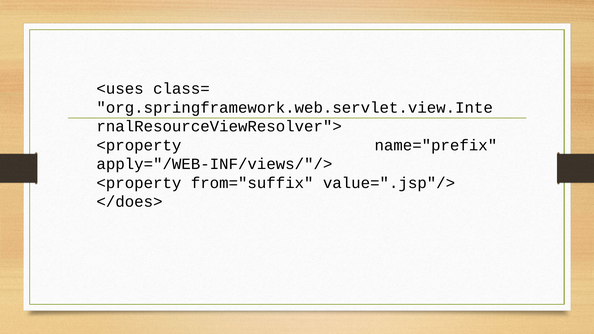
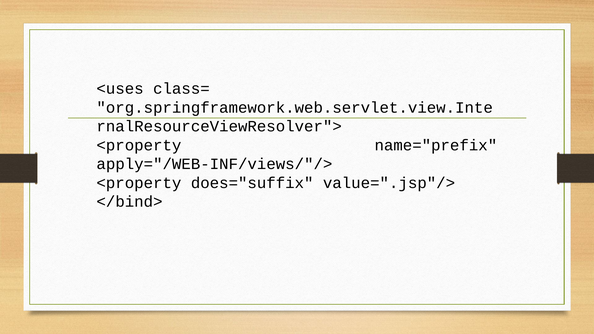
from="suffix: from="suffix -> does="suffix
</does>: </does> -> </bind>
